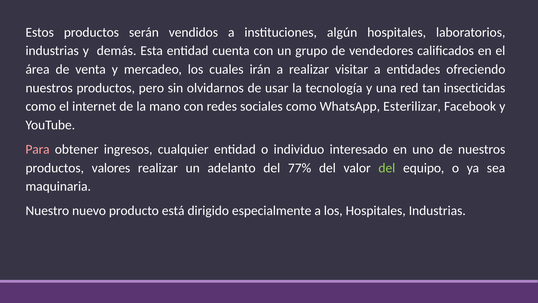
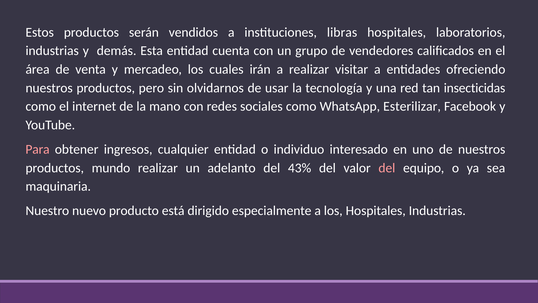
algún: algún -> libras
valores: valores -> mundo
77%: 77% -> 43%
del at (387, 168) colour: light green -> pink
